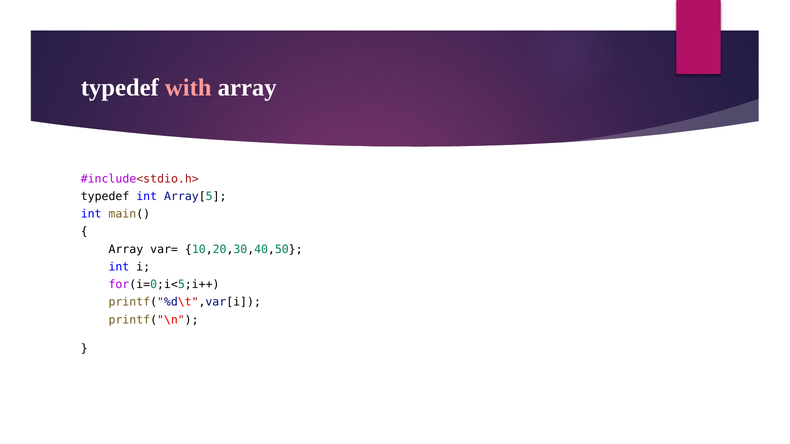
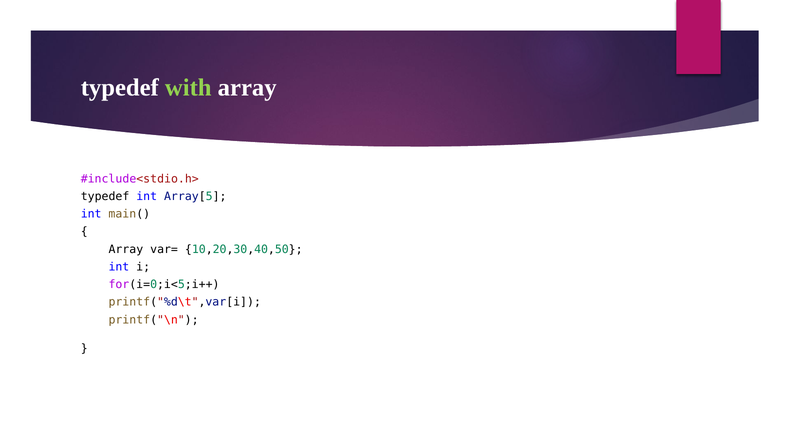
with colour: pink -> light green
